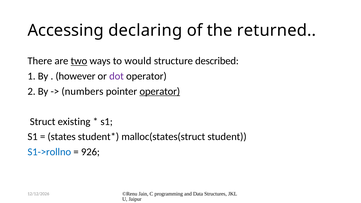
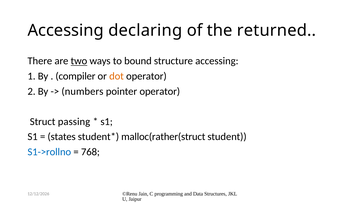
would: would -> bound
structure described: described -> accessing
however: however -> compiler
dot colour: purple -> orange
operator at (160, 91) underline: present -> none
existing: existing -> passing
malloc(states(struct: malloc(states(struct -> malloc(rather(struct
926: 926 -> 768
